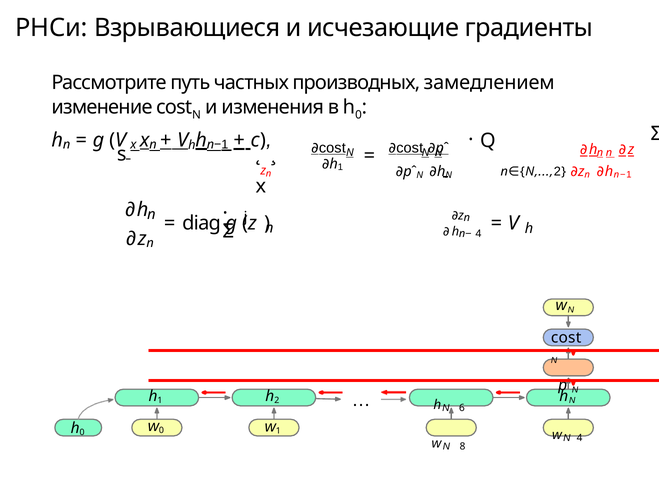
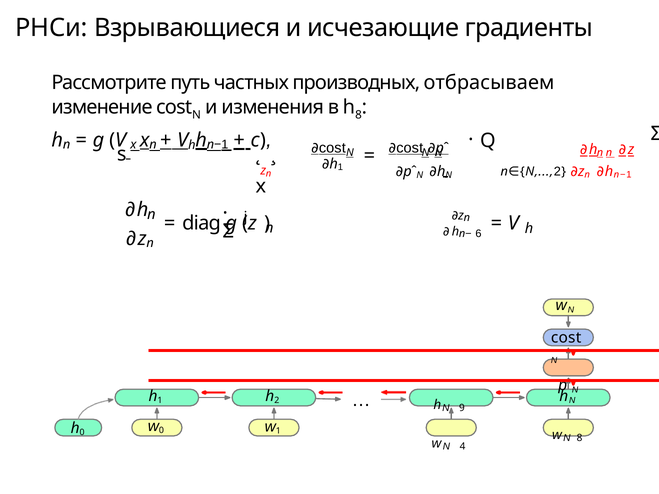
замедлением: замедлением -> отбрасываем
в h 0: 0 -> 8
4 at (478, 234): 4 -> 6
6: 6 -> 9
N 4: 4 -> 8
8: 8 -> 4
